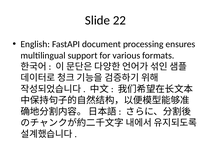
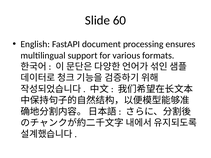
22: 22 -> 60
